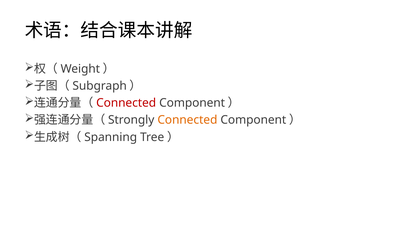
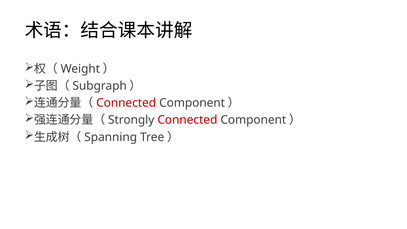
Connected at (187, 120) colour: orange -> red
